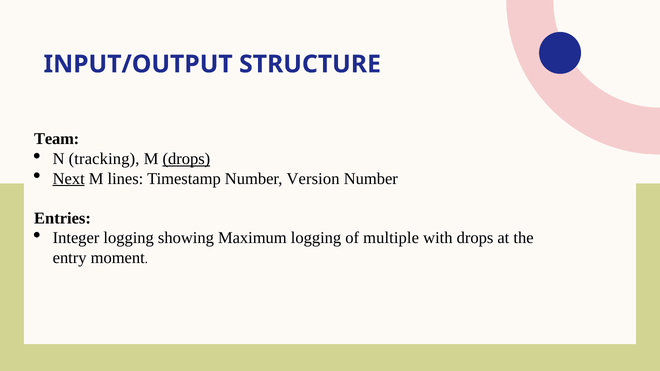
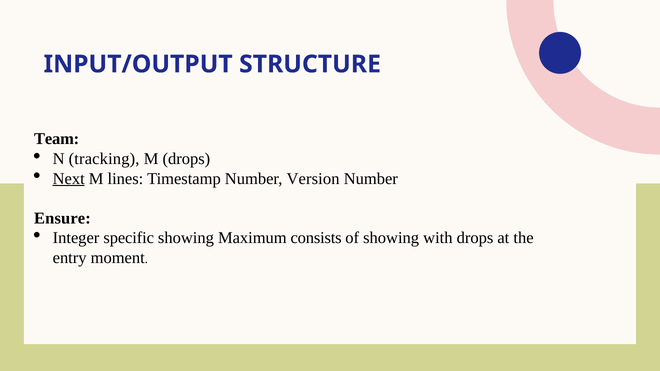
drops at (186, 159) underline: present -> none
Entries: Entries -> Ensure
Integer logging: logging -> specific
Maximum logging: logging -> consists
of multiple: multiple -> showing
